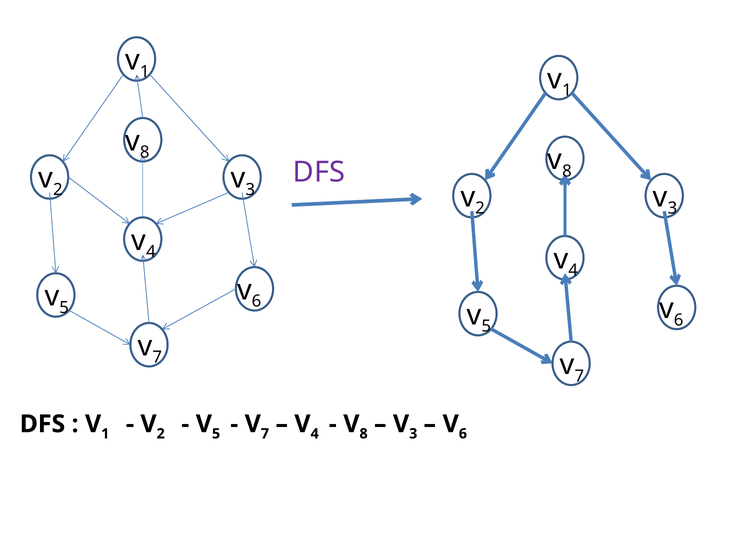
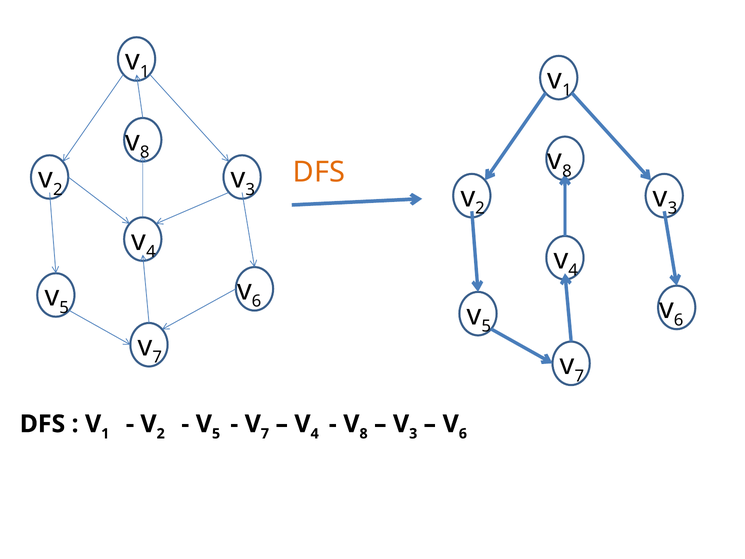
DFS at (319, 172) colour: purple -> orange
